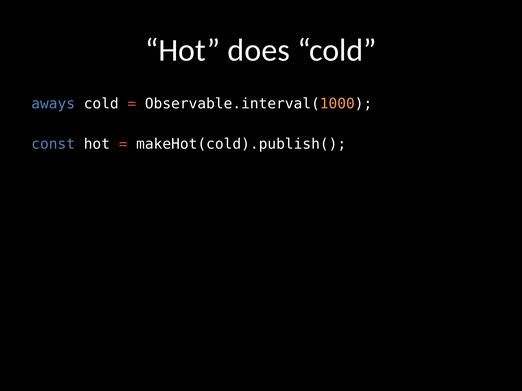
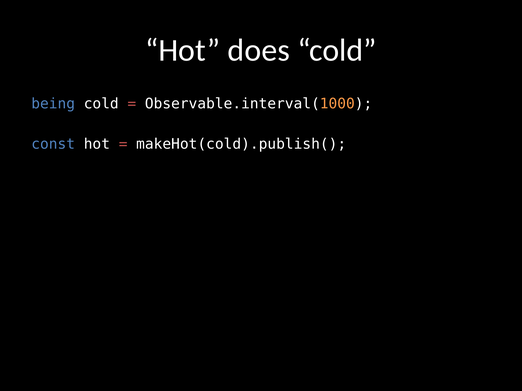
aways: aways -> being
